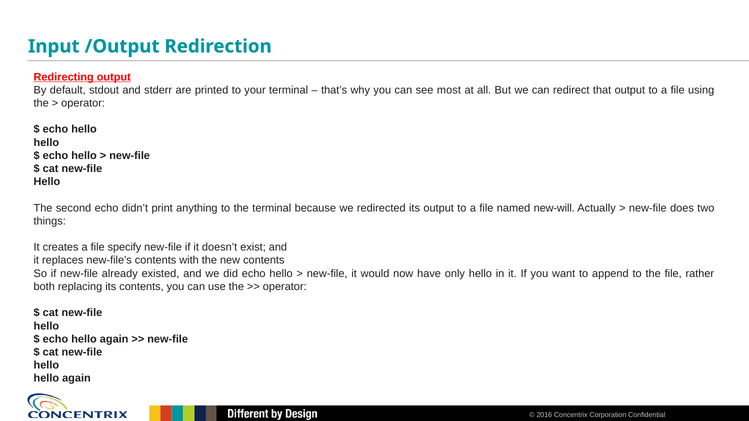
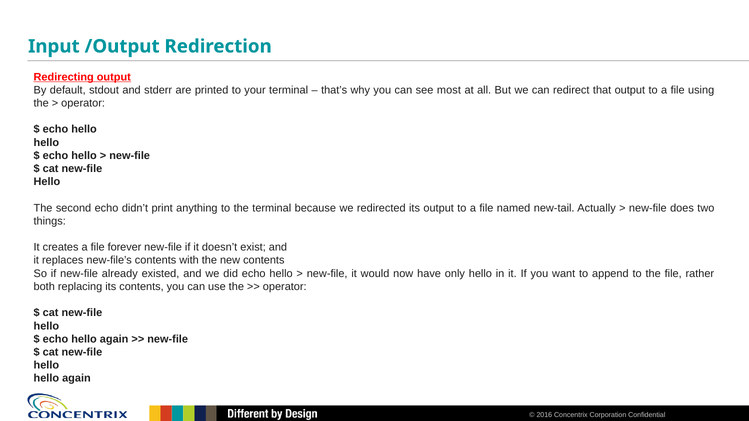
new-will: new-will -> new-tail
specify: specify -> forever
